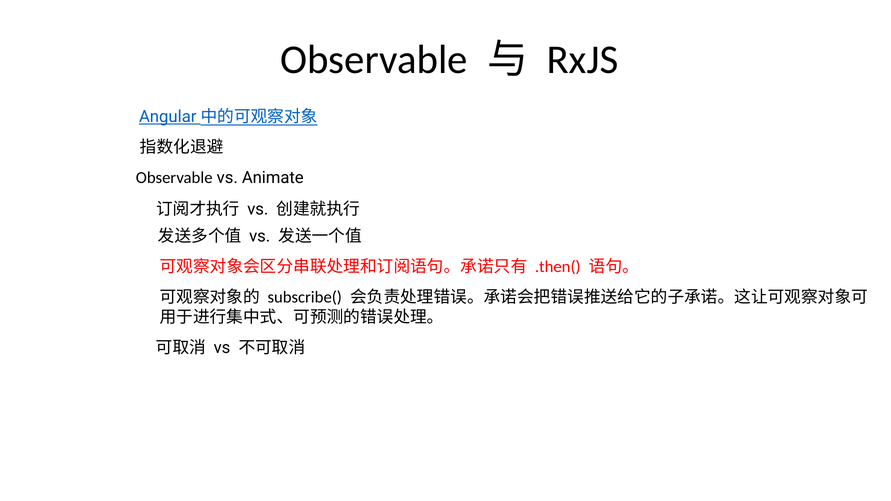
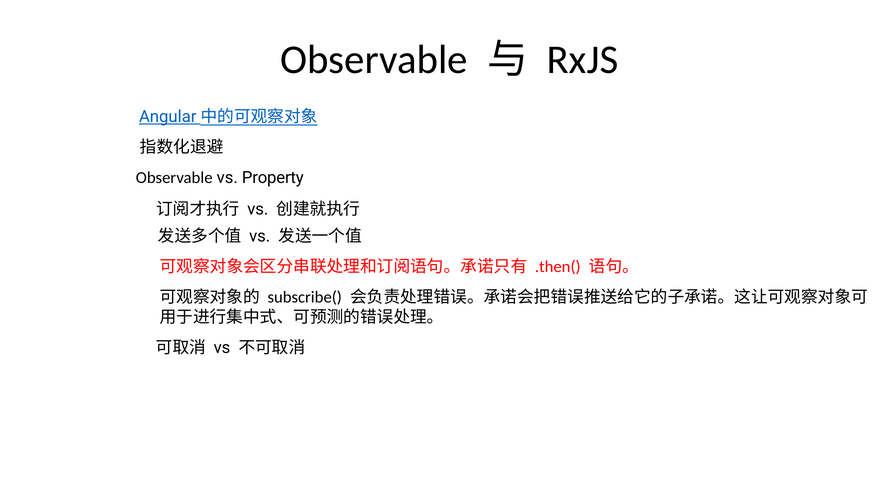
Animate: Animate -> Property
